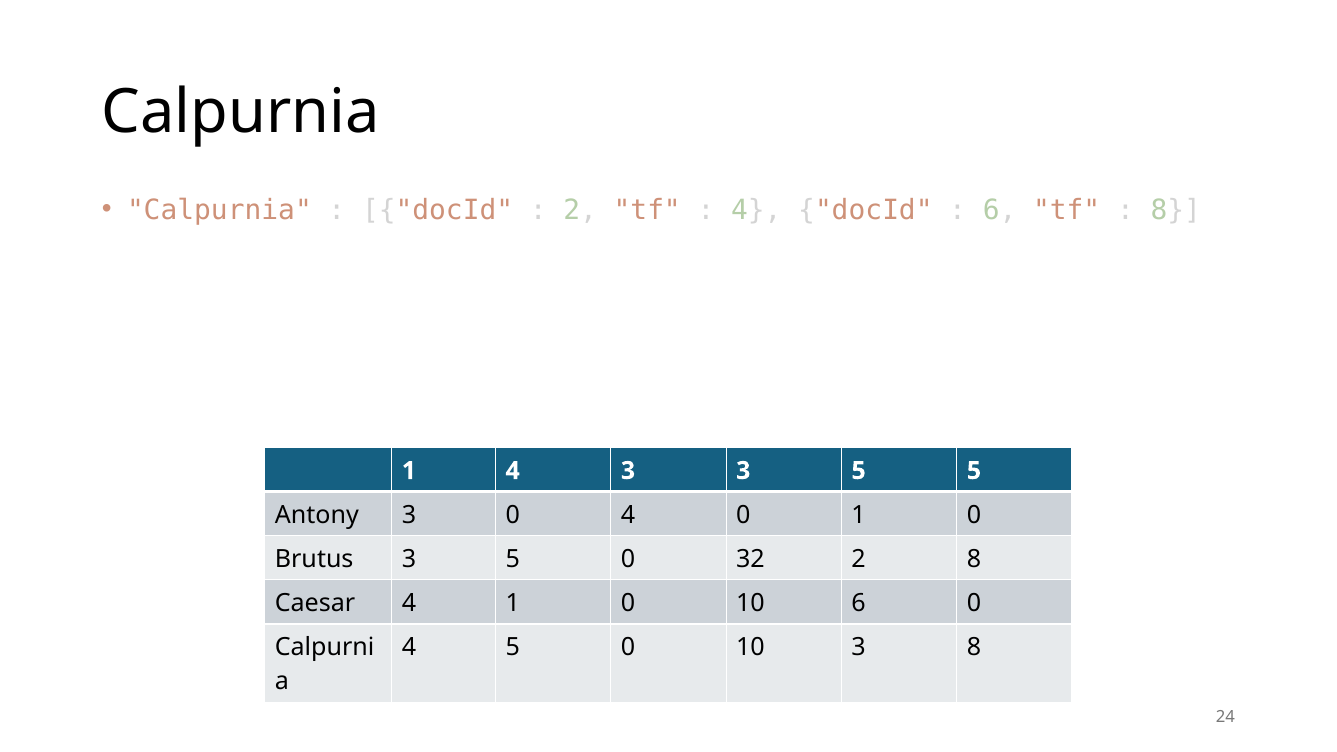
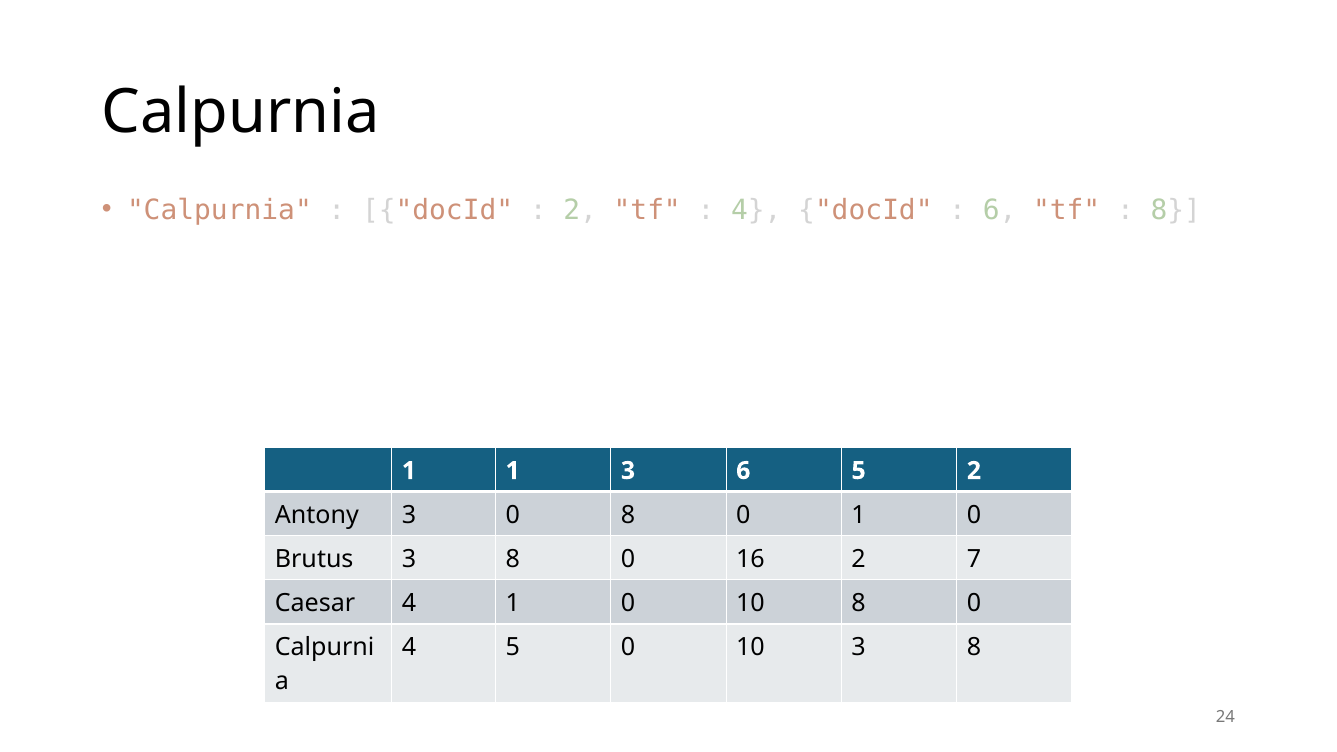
1 4: 4 -> 1
3 3: 3 -> 6
5 5: 5 -> 2
0 4: 4 -> 8
Brutus 3 5: 5 -> 8
32: 32 -> 16
2 8: 8 -> 7
10 6: 6 -> 8
